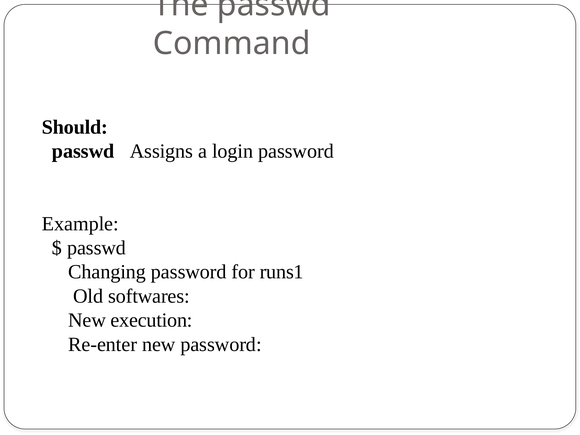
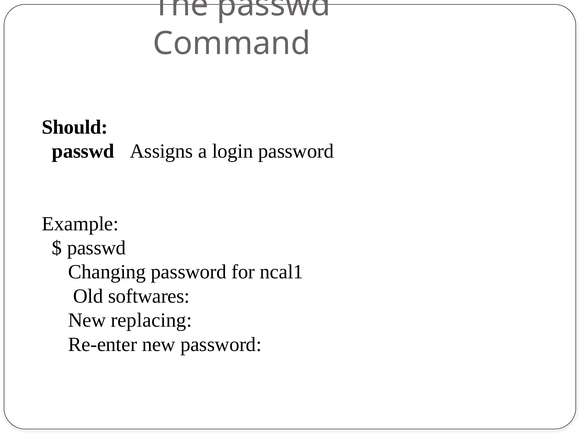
runs1: runs1 -> ncal1
execution: execution -> replacing
